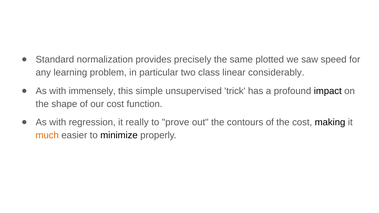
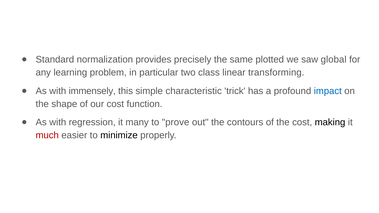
speed: speed -> global
considerably: considerably -> transforming
unsupervised: unsupervised -> characteristic
impact colour: black -> blue
really: really -> many
much colour: orange -> red
